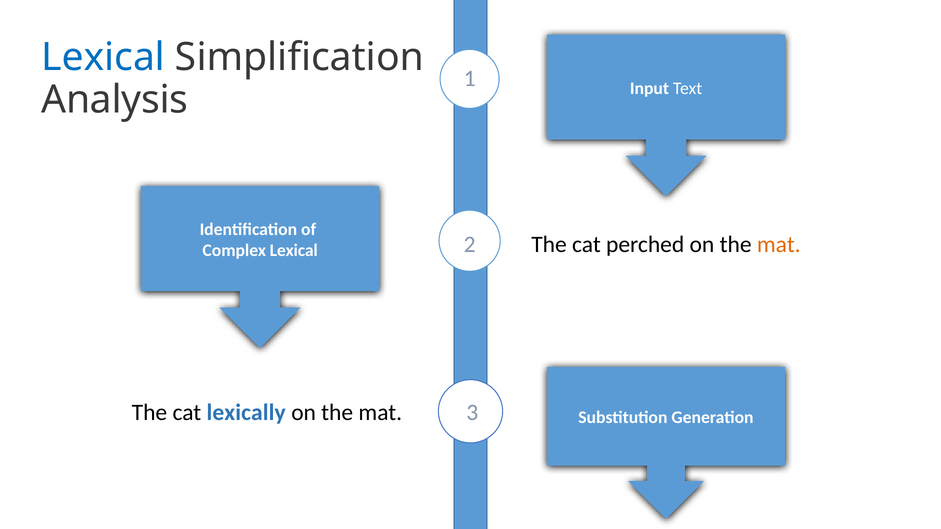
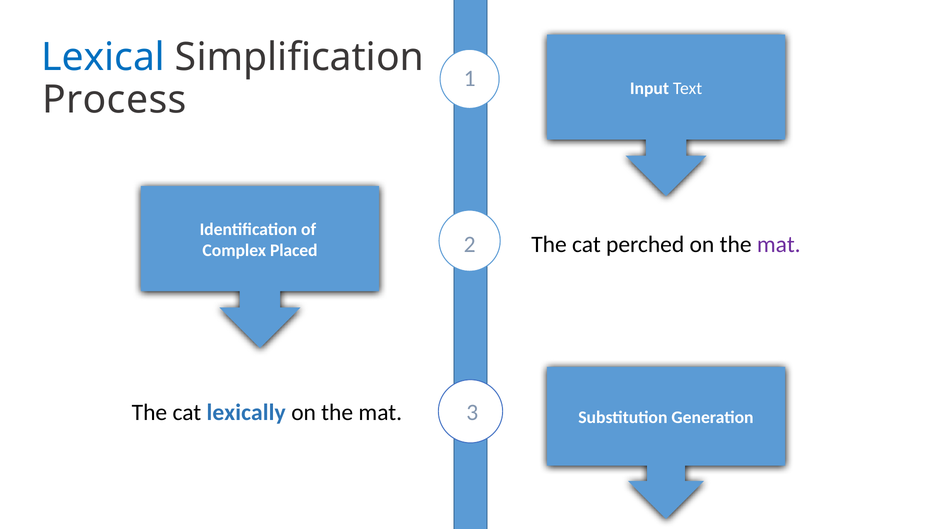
Analysis: Analysis -> Process
mat at (779, 245) colour: orange -> purple
Complex Lexical: Lexical -> Placed
